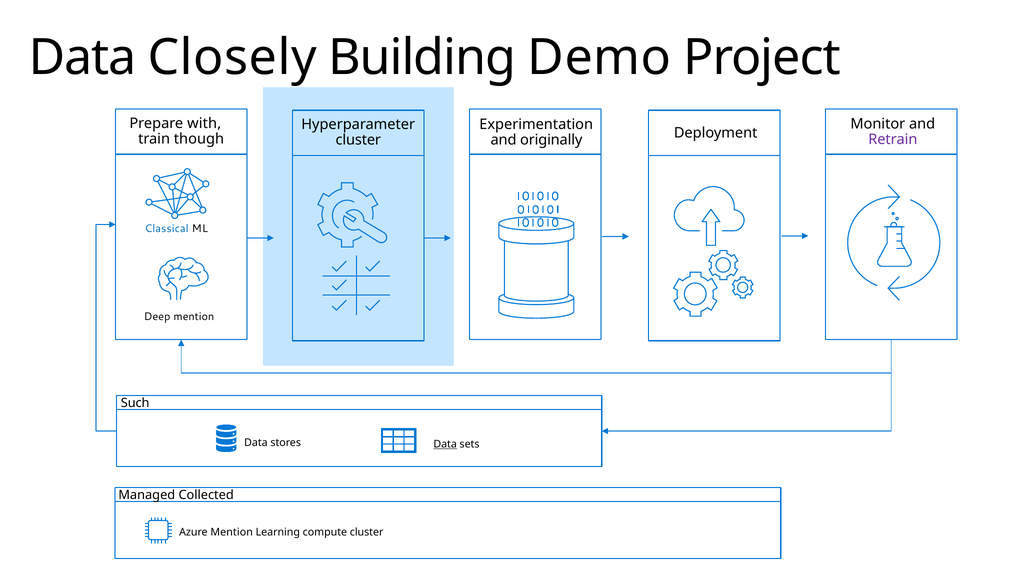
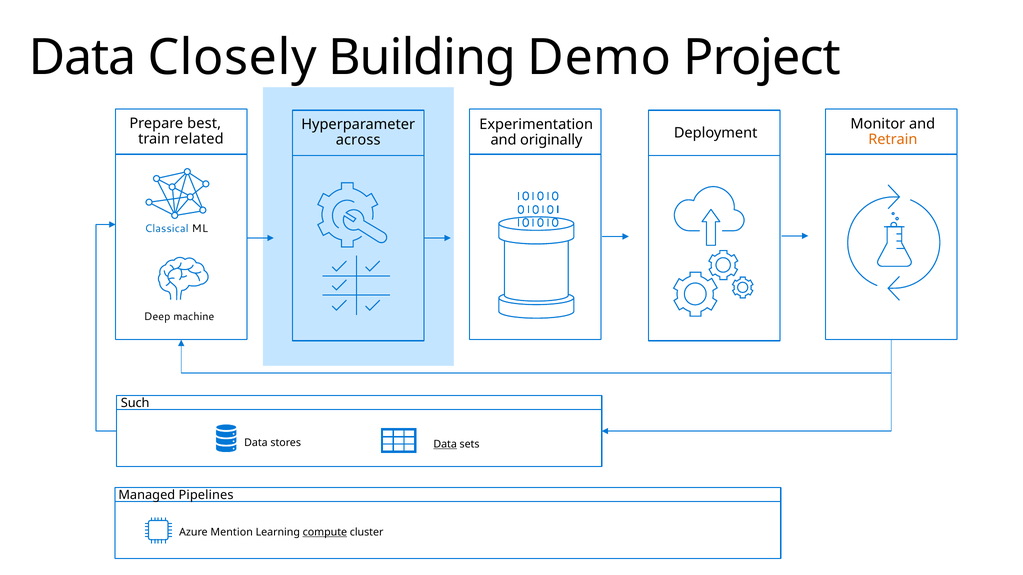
with: with -> best
though: though -> related
Retrain colour: purple -> orange
cluster at (358, 140): cluster -> across
Deep mention: mention -> machine
Collected: Collected -> Pipelines
compute underline: none -> present
